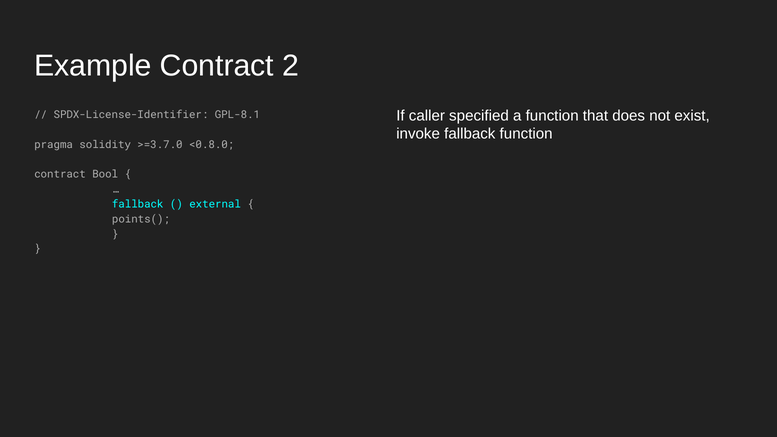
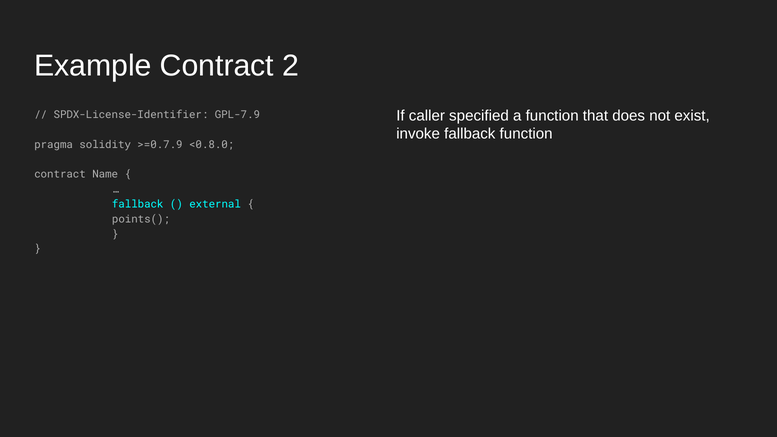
GPL-8.1: GPL-8.1 -> GPL-7.9
>=3.7.0: >=3.7.0 -> >=0.7.9
Bool: Bool -> Name
